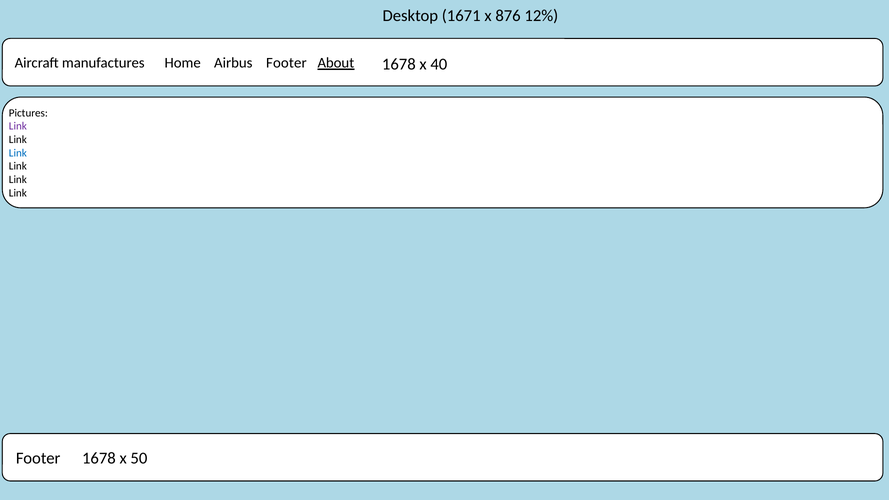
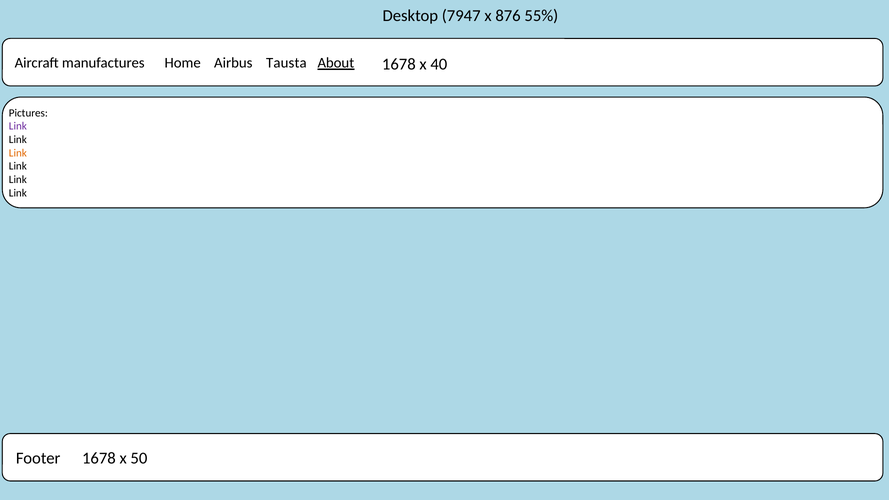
1671: 1671 -> 7947
12%: 12% -> 55%
Airbus Footer: Footer -> Tausta
Link at (18, 153) colour: blue -> orange
